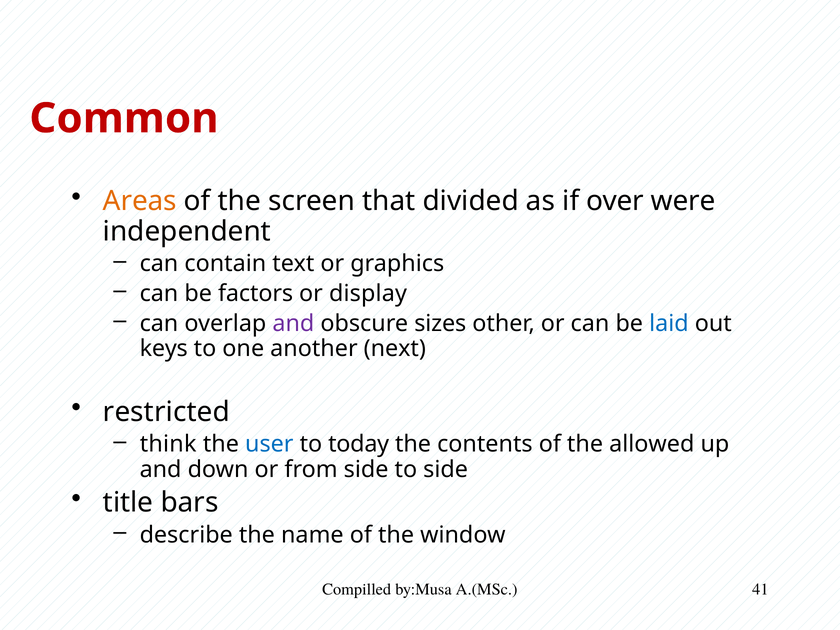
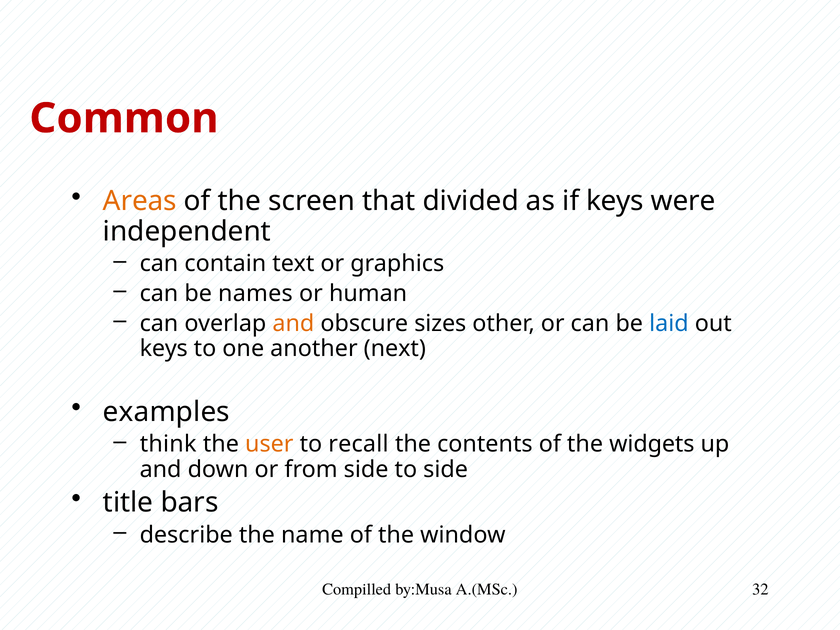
if over: over -> keys
factors: factors -> names
display: display -> human
and at (293, 323) colour: purple -> orange
restricted: restricted -> examples
user colour: blue -> orange
today: today -> recall
allowed: allowed -> widgets
41: 41 -> 32
